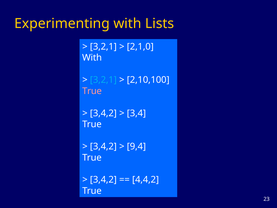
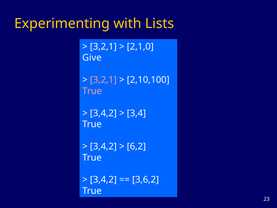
With at (92, 58): With -> Give
3,2,1 at (103, 80) colour: light blue -> pink
9,4: 9,4 -> 6,2
4,4,2: 4,4,2 -> 3,6,2
